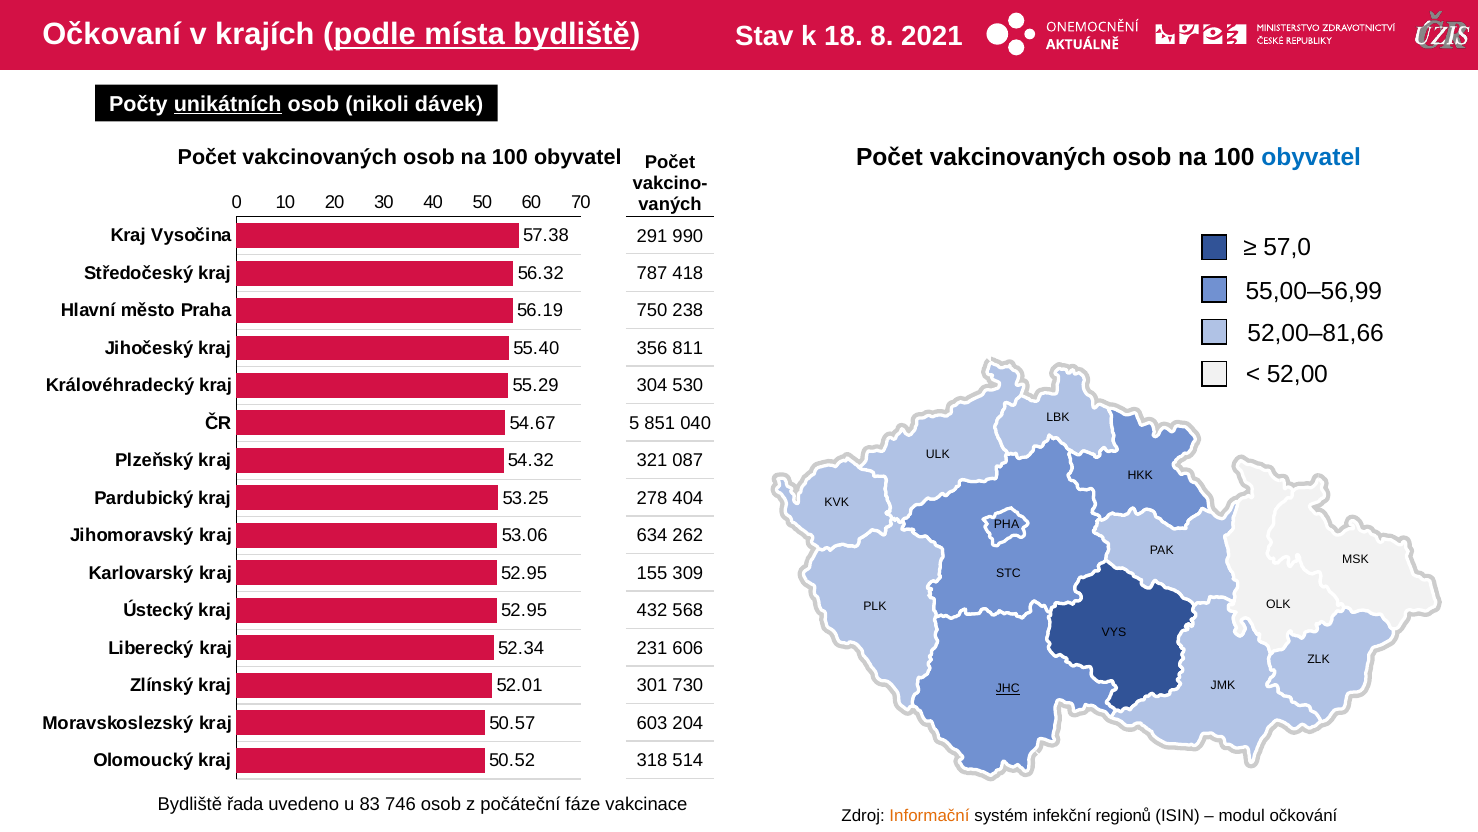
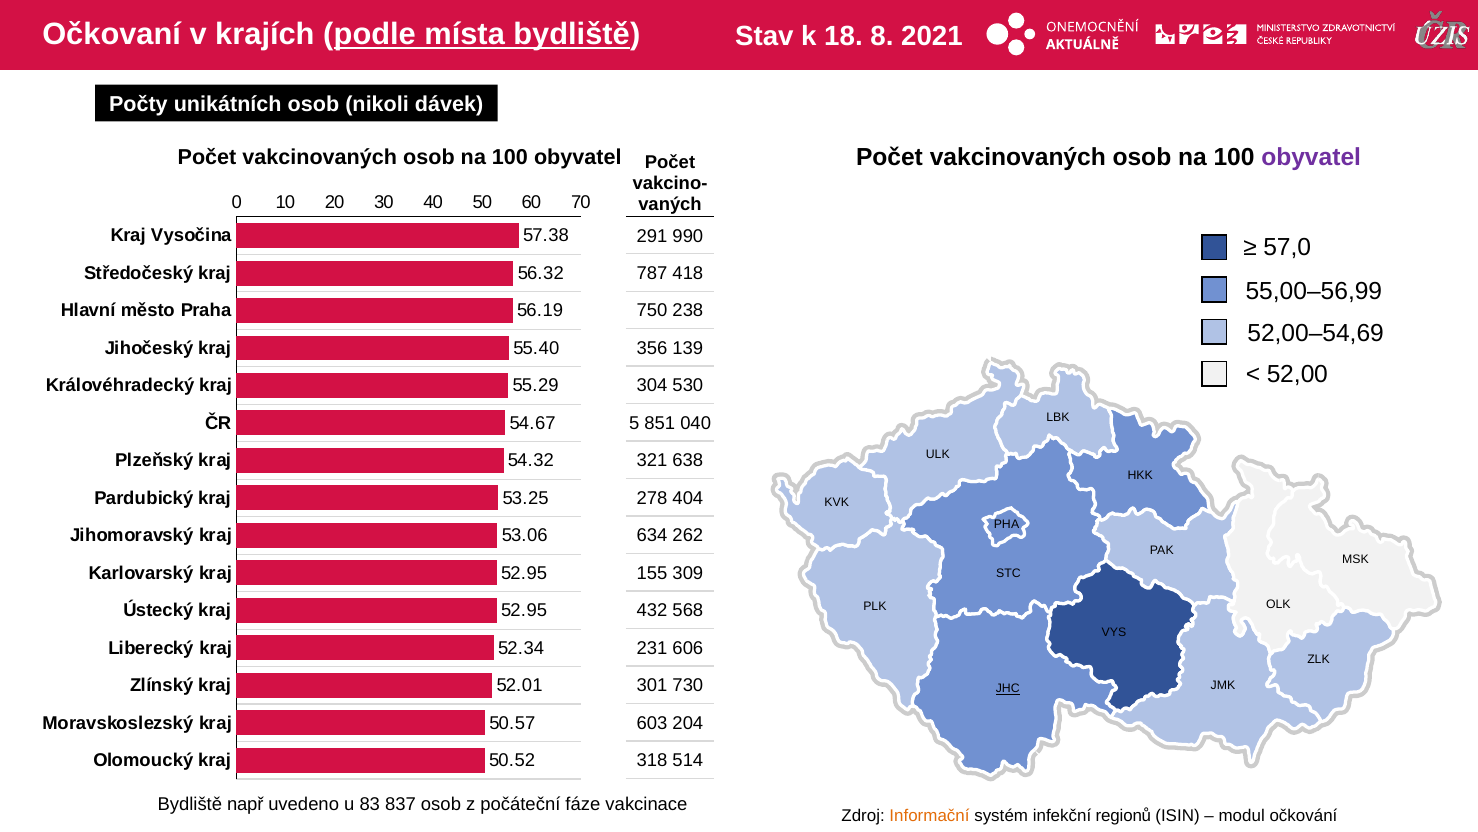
unikátních underline: present -> none
obyvatel at (1311, 157) colour: blue -> purple
52,00–81,66: 52,00–81,66 -> 52,00–54,69
811: 811 -> 139
087: 087 -> 638
řada: řada -> např
746: 746 -> 837
